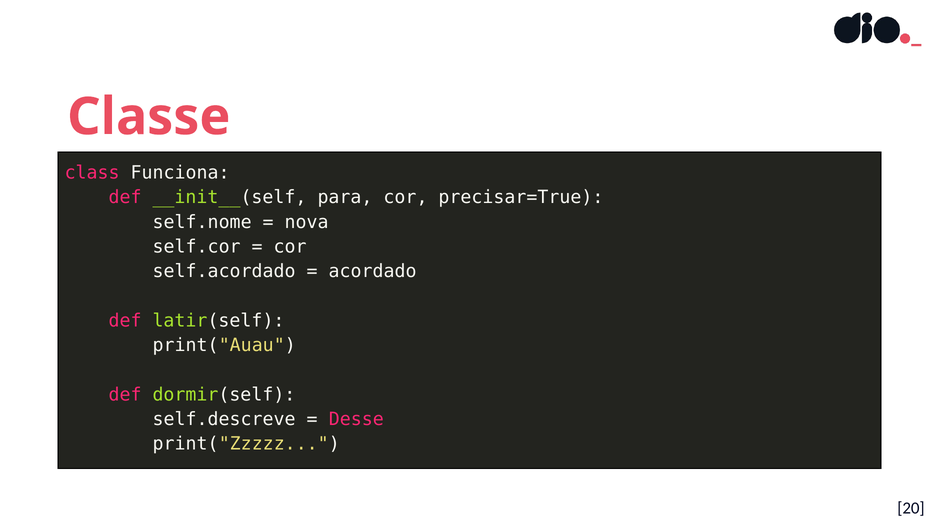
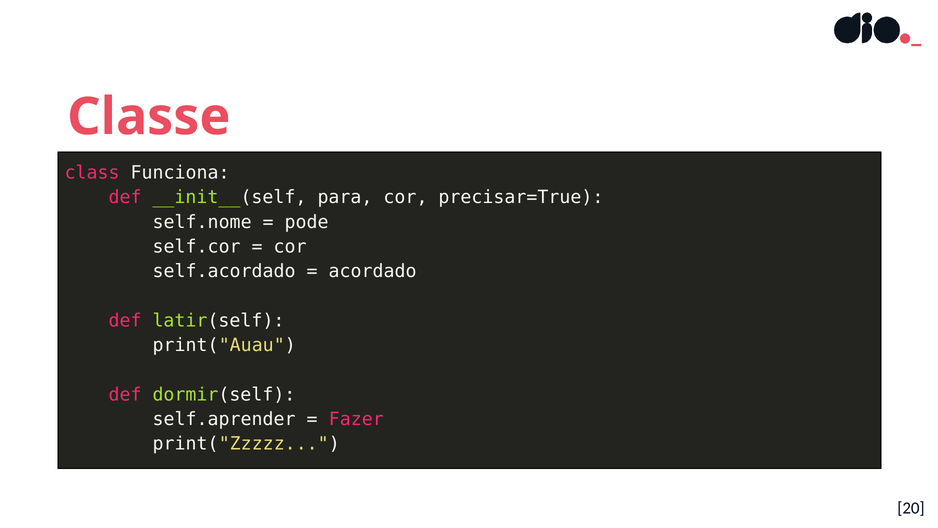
nova: nova -> pode
self.descreve: self.descreve -> self.aprender
Desse: Desse -> Fazer
